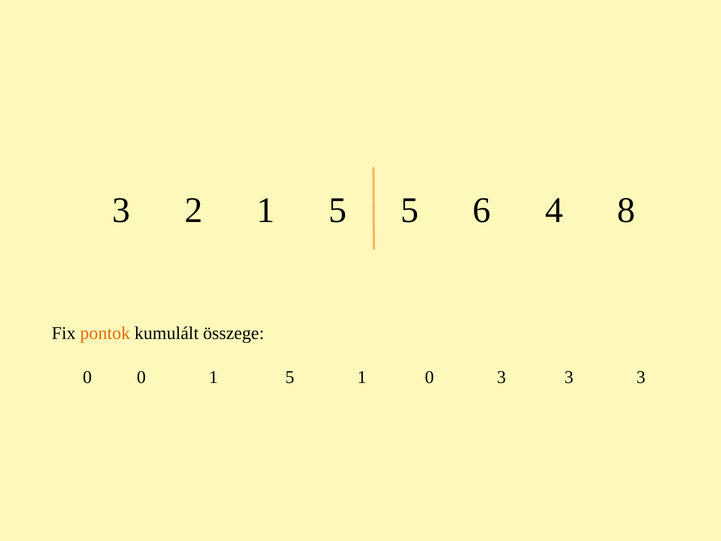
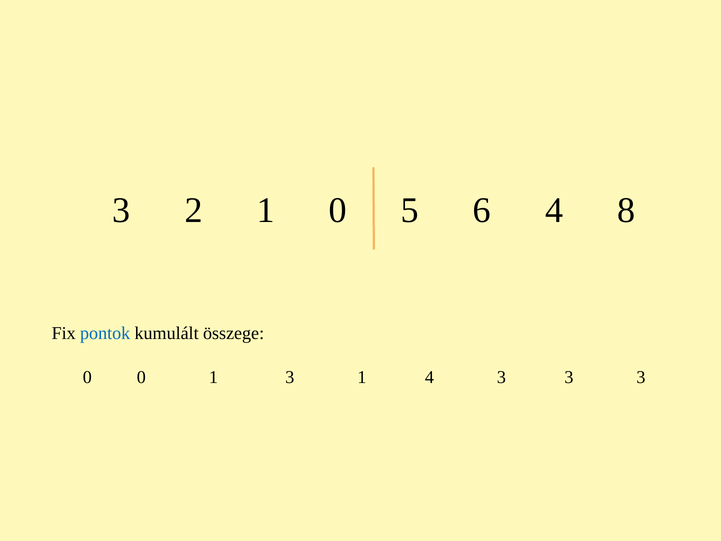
2 1 5: 5 -> 0
pontok colour: orange -> blue
0 1 5: 5 -> 3
1 0: 0 -> 4
